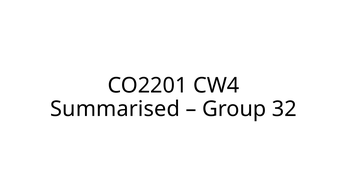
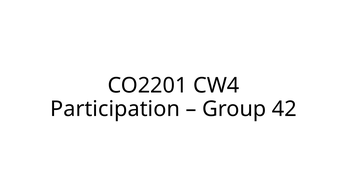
Summarised: Summarised -> Participation
32: 32 -> 42
